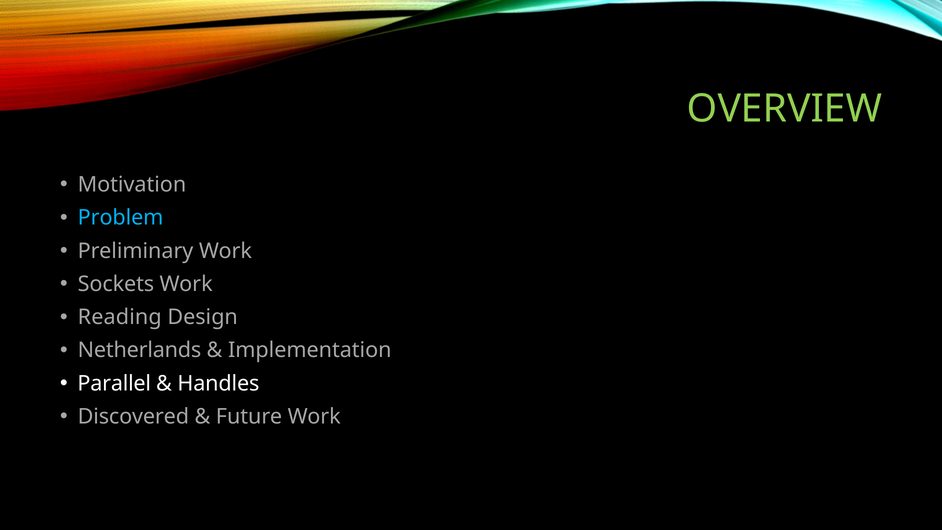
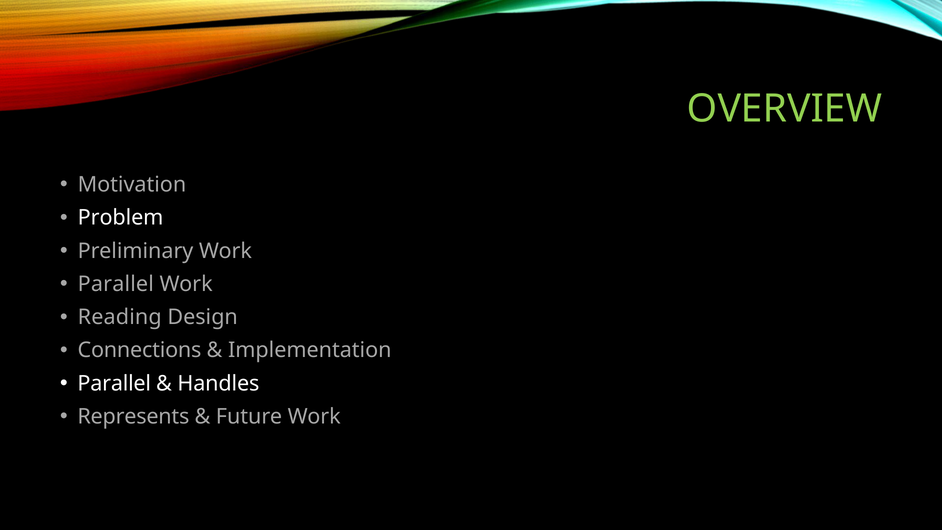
Problem colour: light blue -> white
Sockets at (116, 284): Sockets -> Parallel
Netherlands: Netherlands -> Connections
Discovered: Discovered -> Represents
